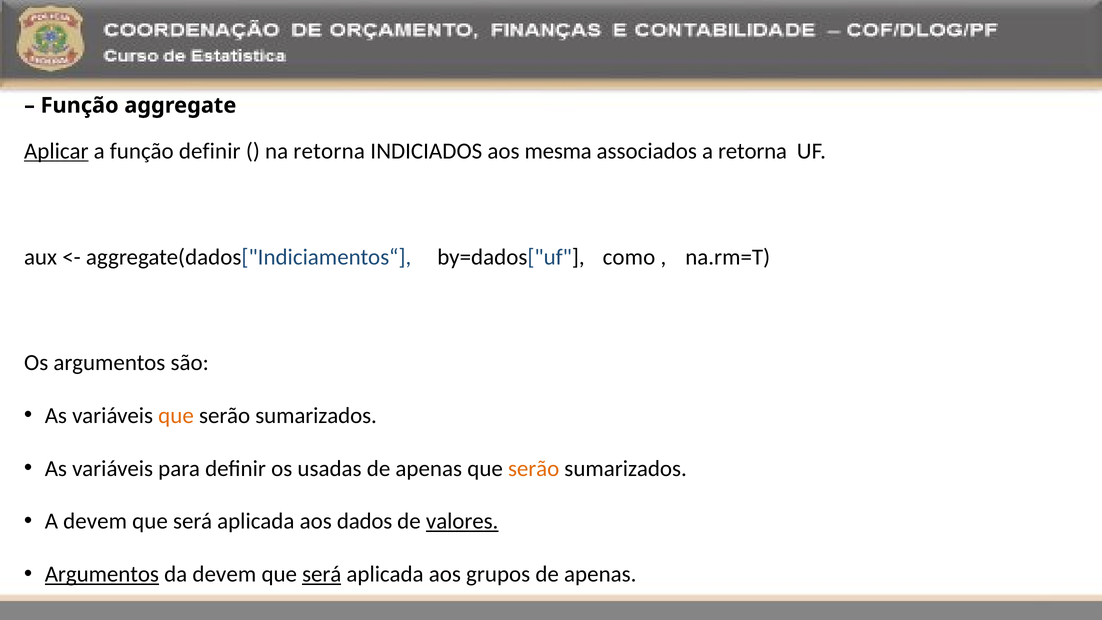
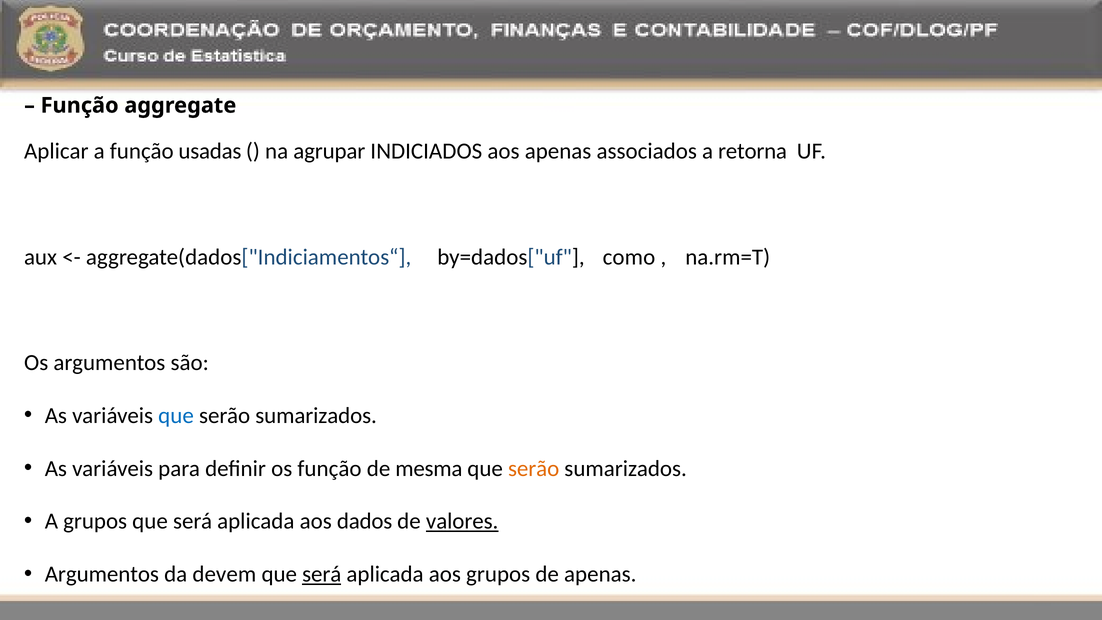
Aplicar underline: present -> none
função definir: definir -> usadas
na retorna: retorna -> agrupar
aos mesma: mesma -> apenas
que at (176, 416) colour: orange -> blue
os usadas: usadas -> função
apenas at (429, 468): apenas -> mesma
A devem: devem -> grupos
Argumentos at (102, 574) underline: present -> none
